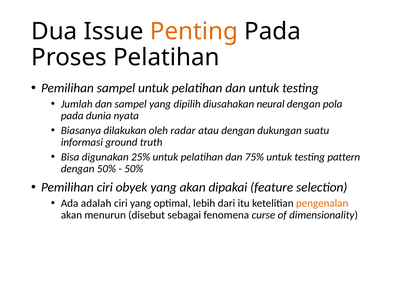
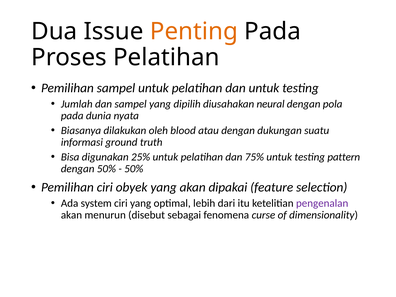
radar: radar -> blood
adalah: adalah -> system
pengenalan colour: orange -> purple
